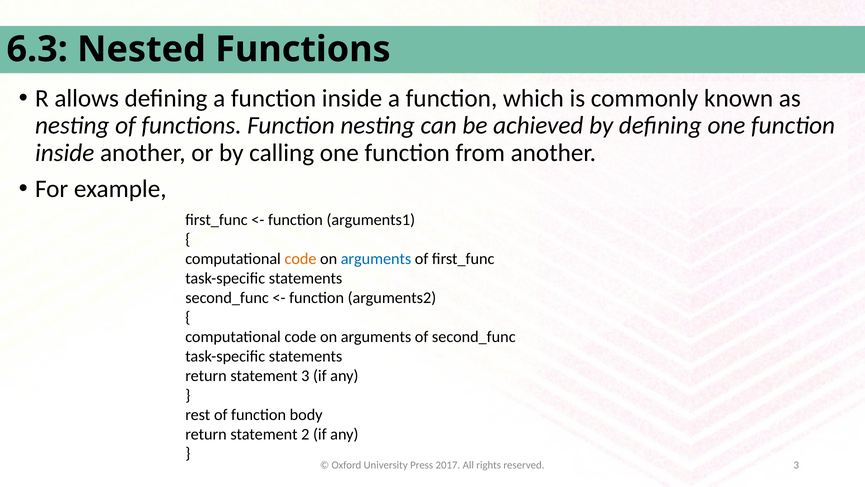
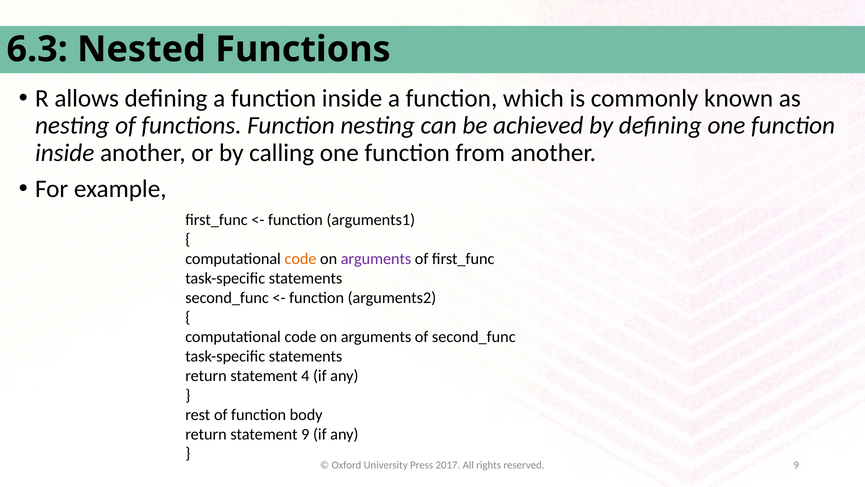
arguments at (376, 259) colour: blue -> purple
statement 3: 3 -> 4
statement 2: 2 -> 9
reserved 3: 3 -> 9
